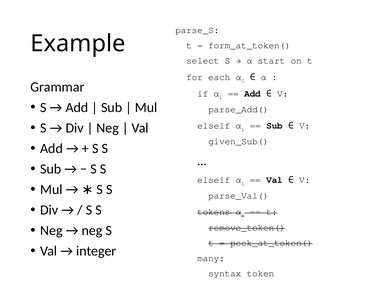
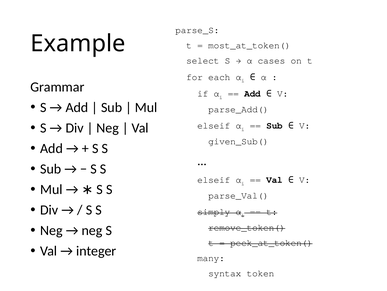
form_at_token(: form_at_token( -> most_at_token(
start: start -> cases
tokens: tokens -> simply
